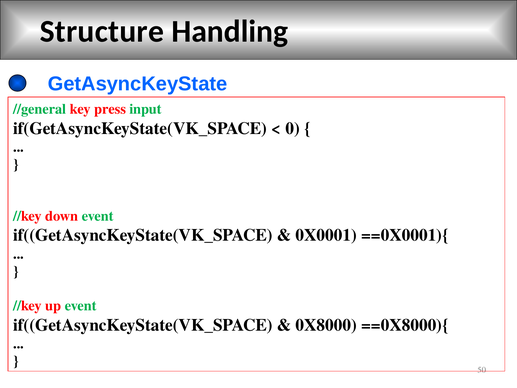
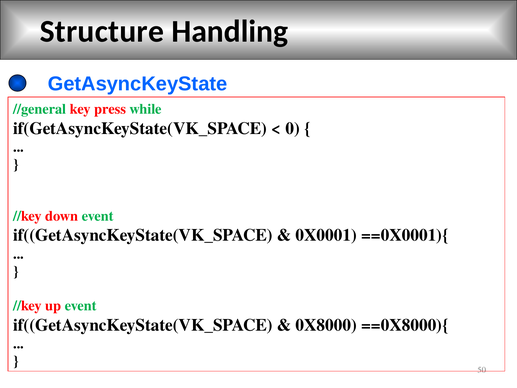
input: input -> while
